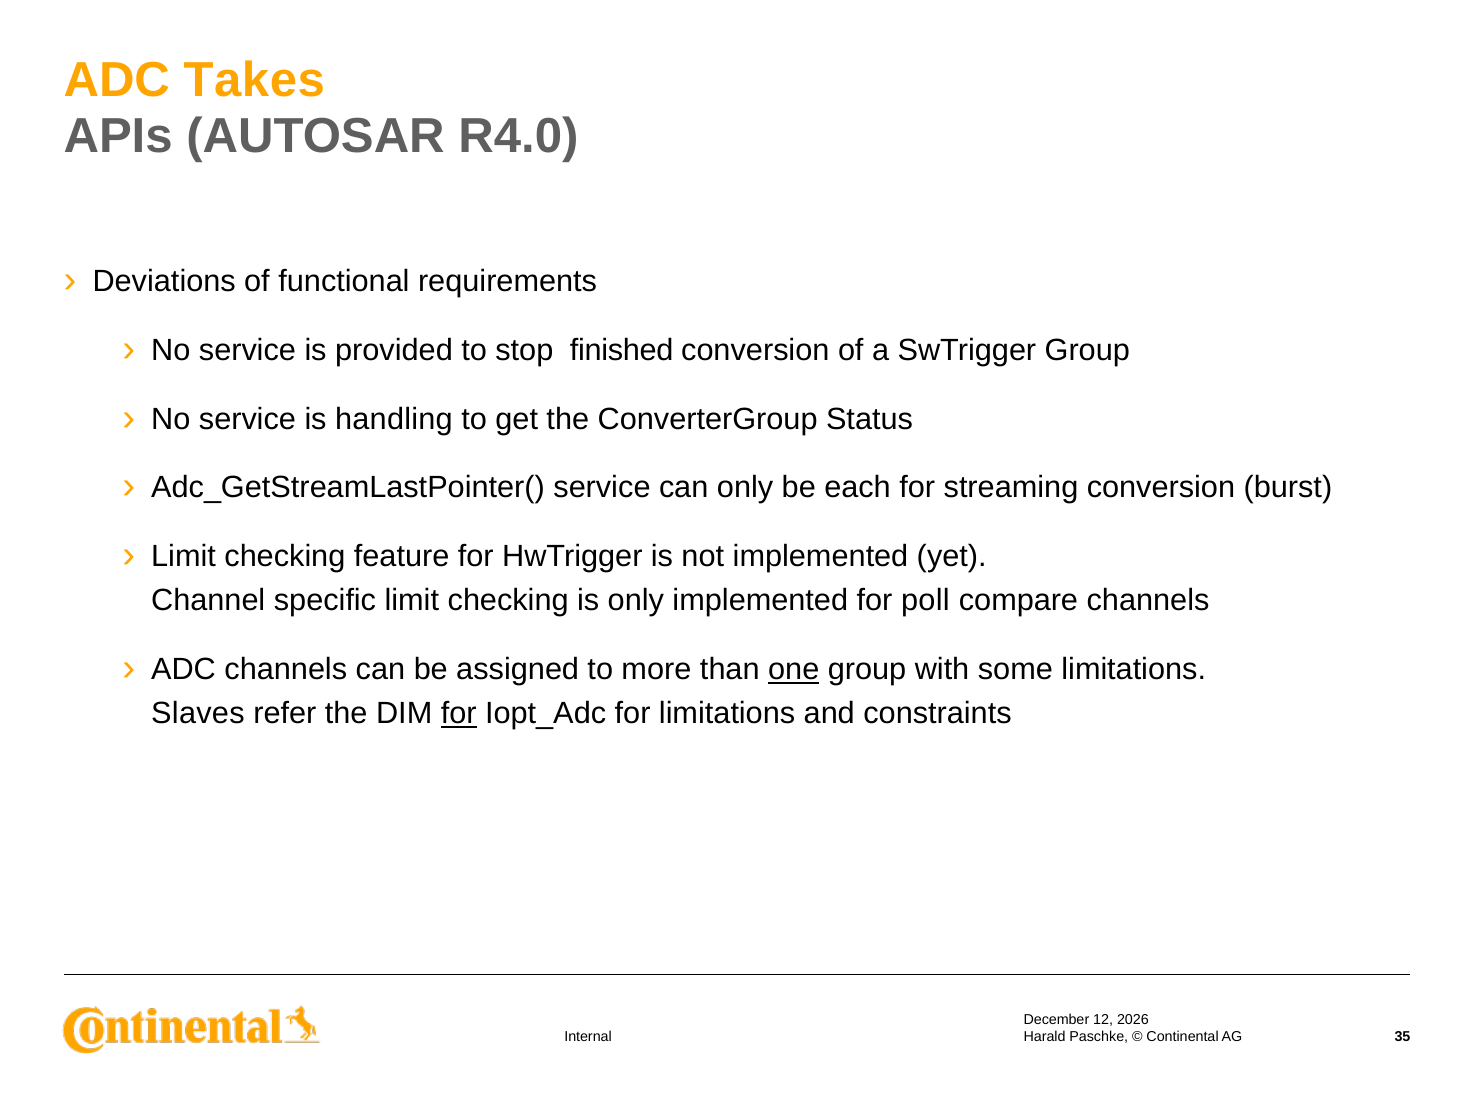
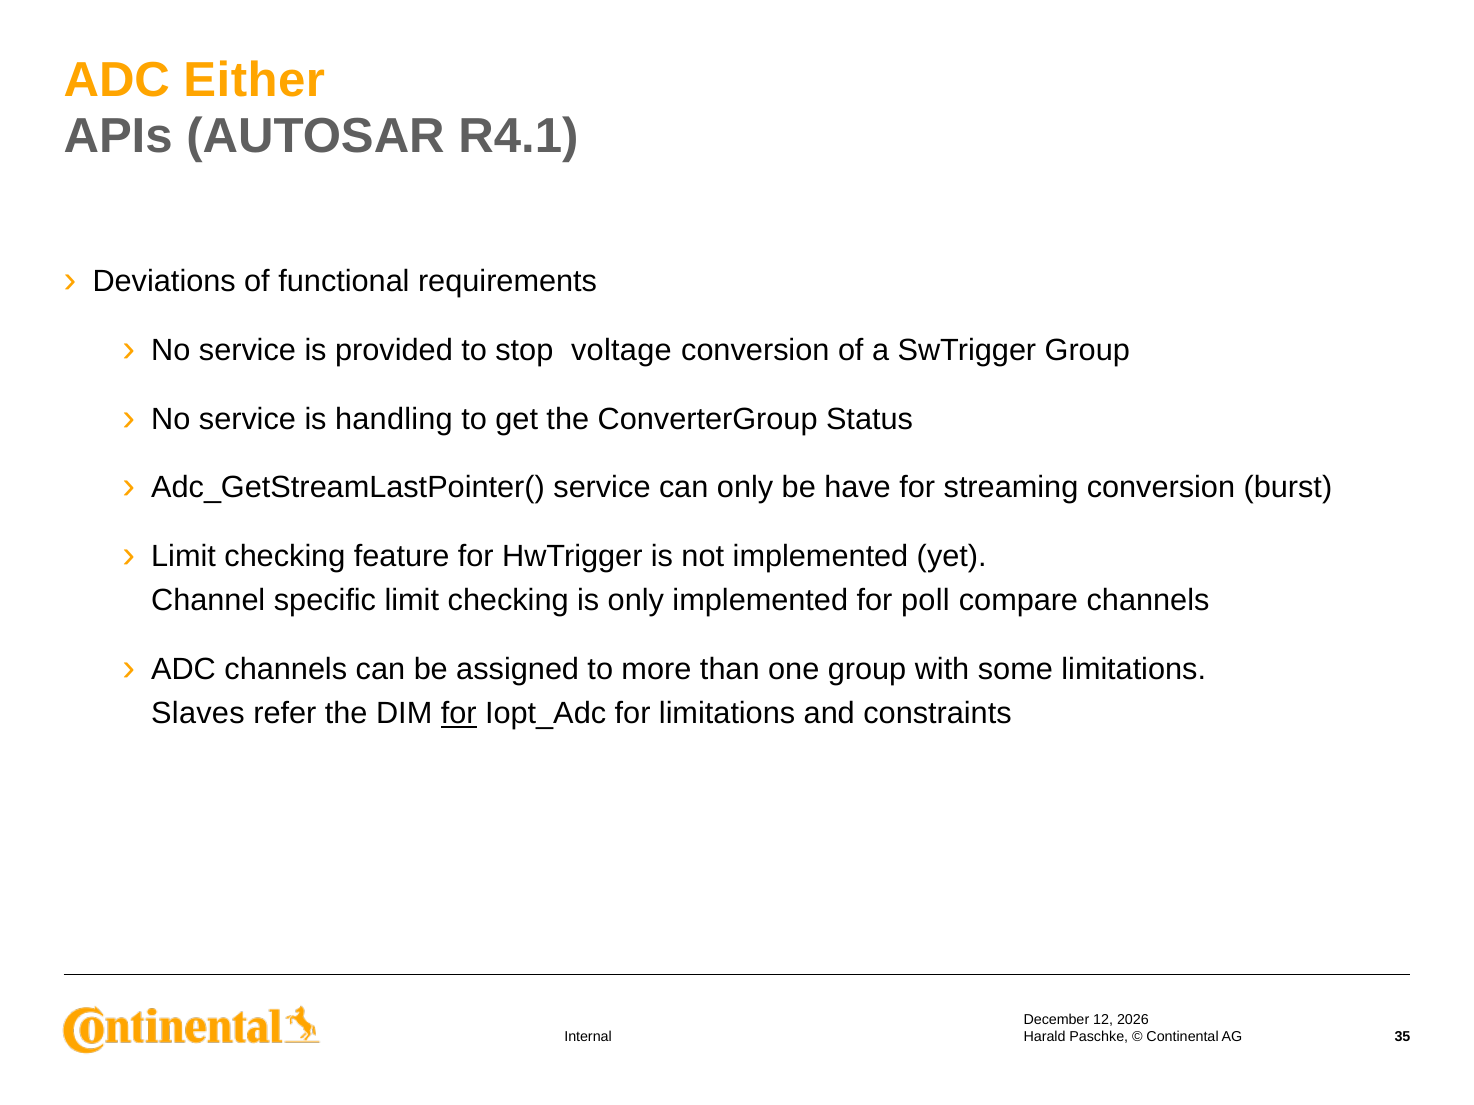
Takes: Takes -> Either
R4.0: R4.0 -> R4.1
finished: finished -> voltage
each: each -> have
one underline: present -> none
